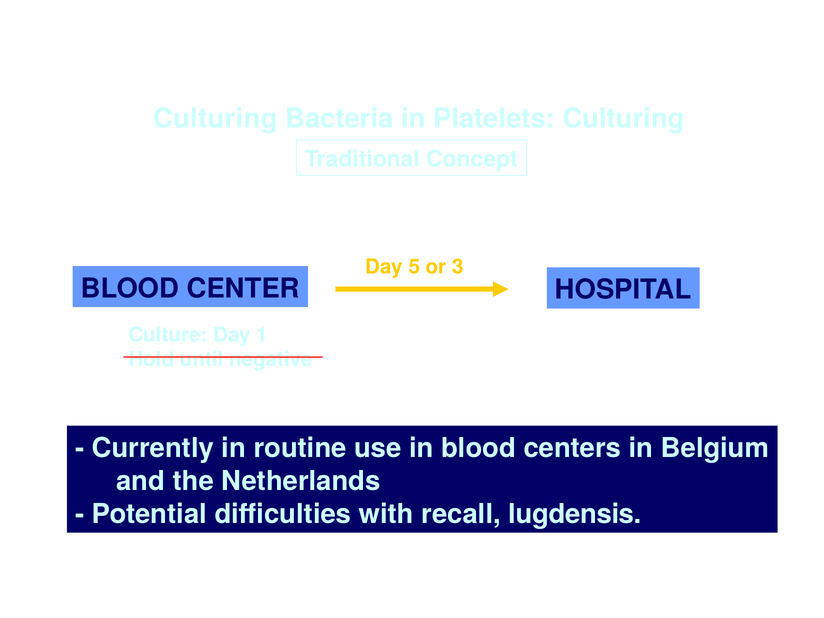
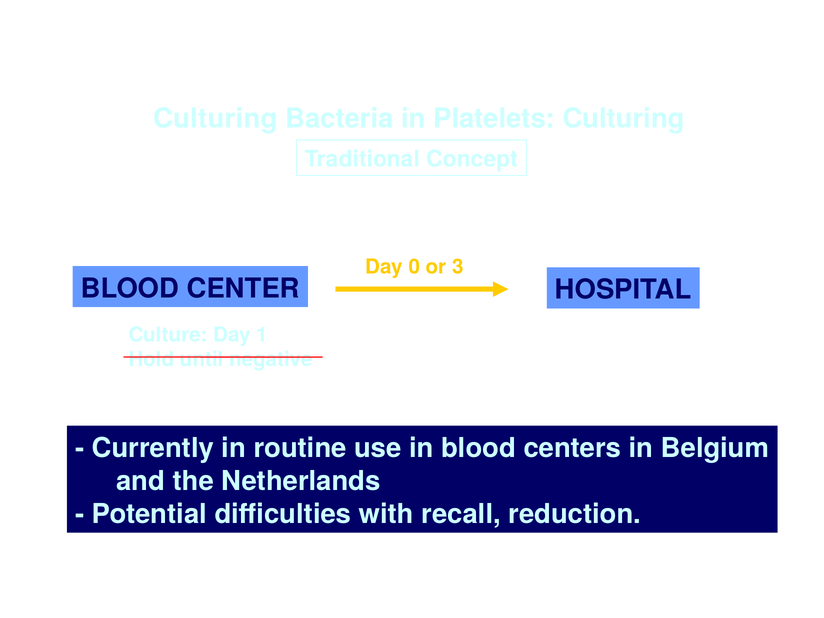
5: 5 -> 0
lugdensis: lugdensis -> reduction
